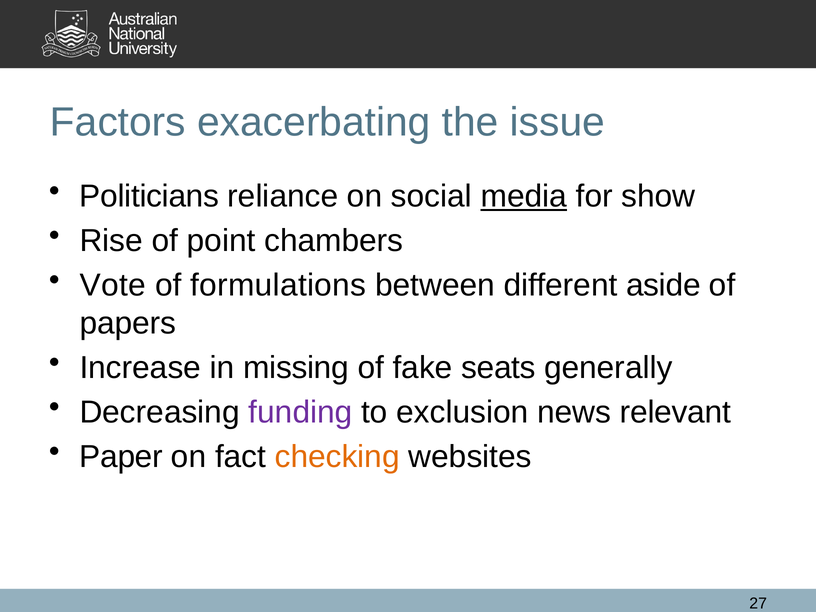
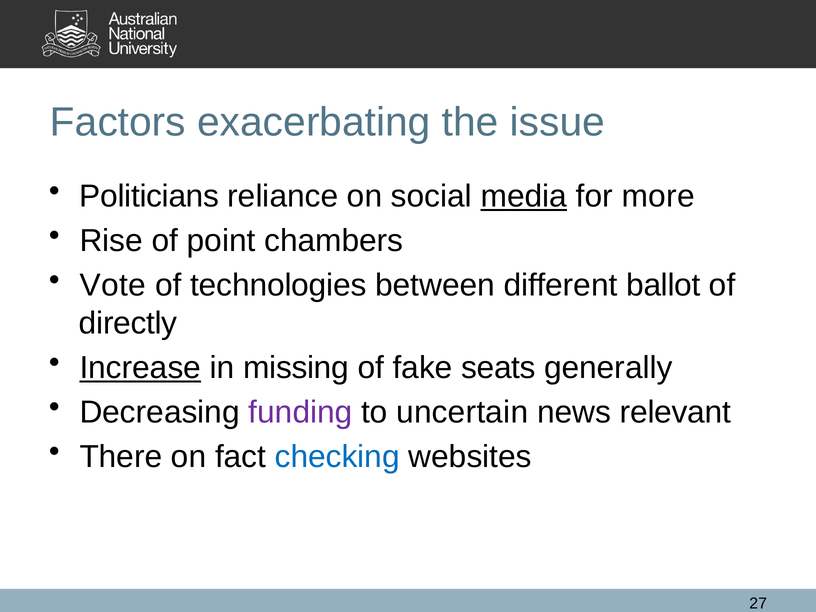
show: show -> more
formulations: formulations -> technologies
aside: aside -> ballot
papers: papers -> directly
Increase underline: none -> present
exclusion: exclusion -> uncertain
Paper: Paper -> There
checking colour: orange -> blue
